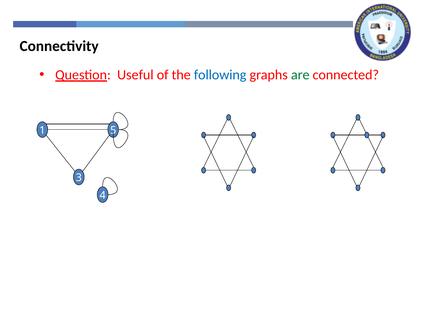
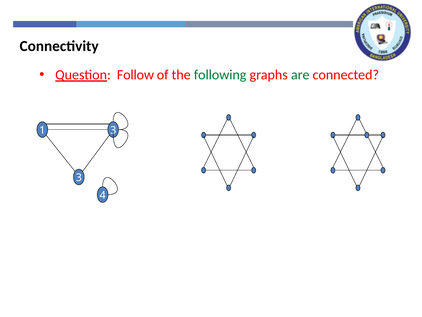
Useful: Useful -> Follow
following colour: blue -> green
1 5: 5 -> 3
